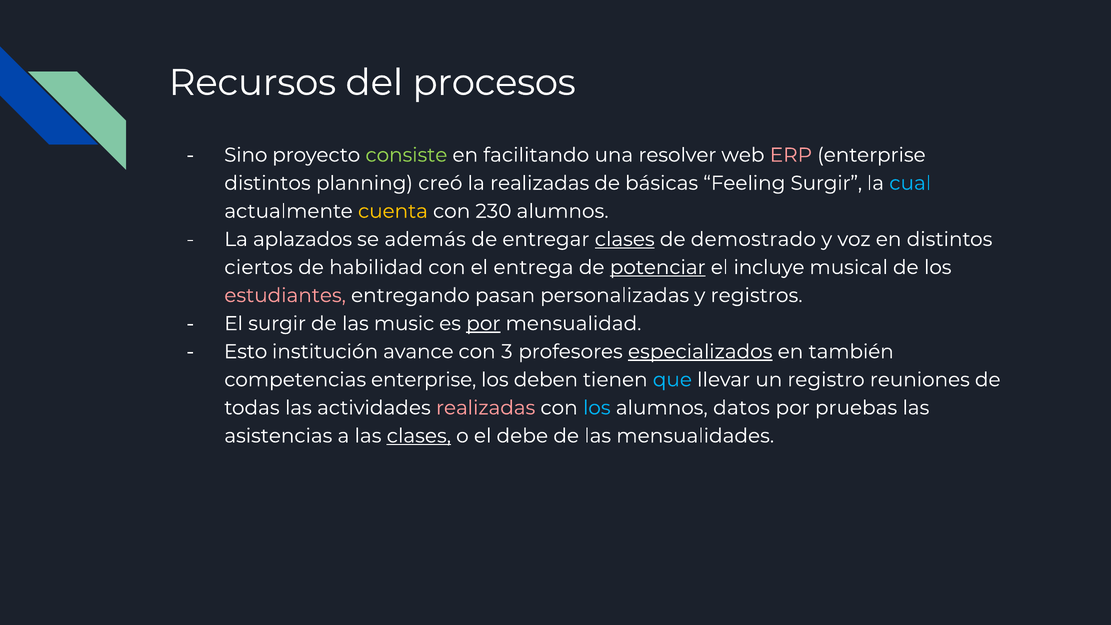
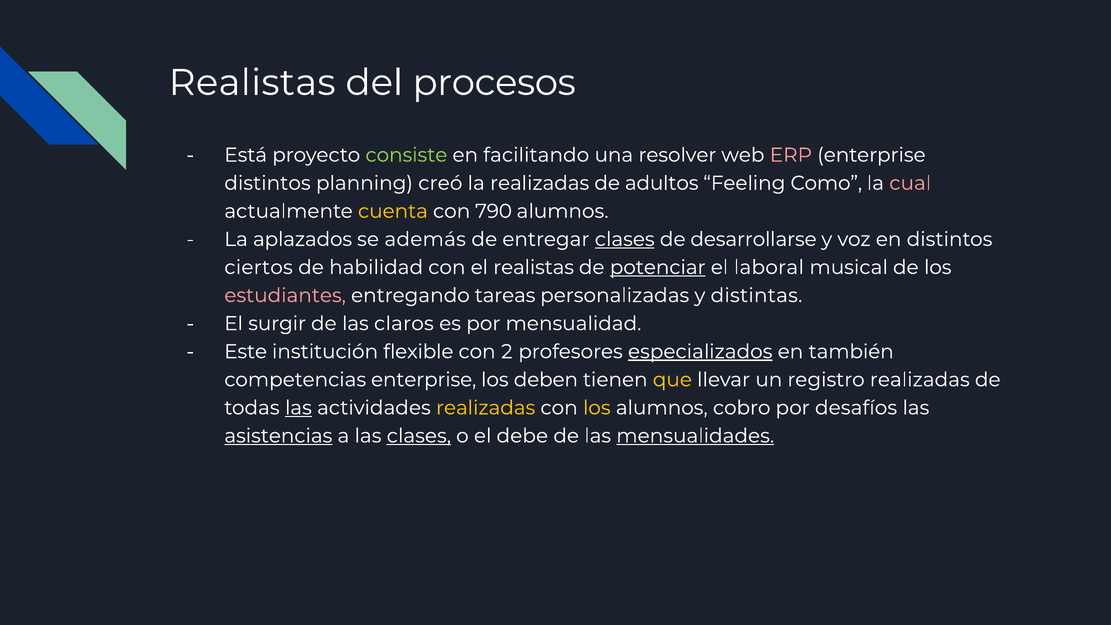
Recursos at (252, 83): Recursos -> Realistas
Sino: Sino -> Está
básicas: básicas -> adultos
Feeling Surgir: Surgir -> Como
cual colour: light blue -> pink
230: 230 -> 790
demostrado: demostrado -> desarrollarse
el entrega: entrega -> realistas
incluye: incluye -> laboral
pasan: pasan -> tareas
registros: registros -> distintas
music: music -> claros
por at (483, 324) underline: present -> none
Esto: Esto -> Este
avance: avance -> flexible
3: 3 -> 2
que colour: light blue -> yellow
registro reuniones: reuniones -> realizadas
las at (298, 408) underline: none -> present
realizadas at (486, 408) colour: pink -> yellow
los at (597, 408) colour: light blue -> yellow
datos: datos -> cobro
pruebas: pruebas -> desafíos
asistencias underline: none -> present
mensualidades underline: none -> present
